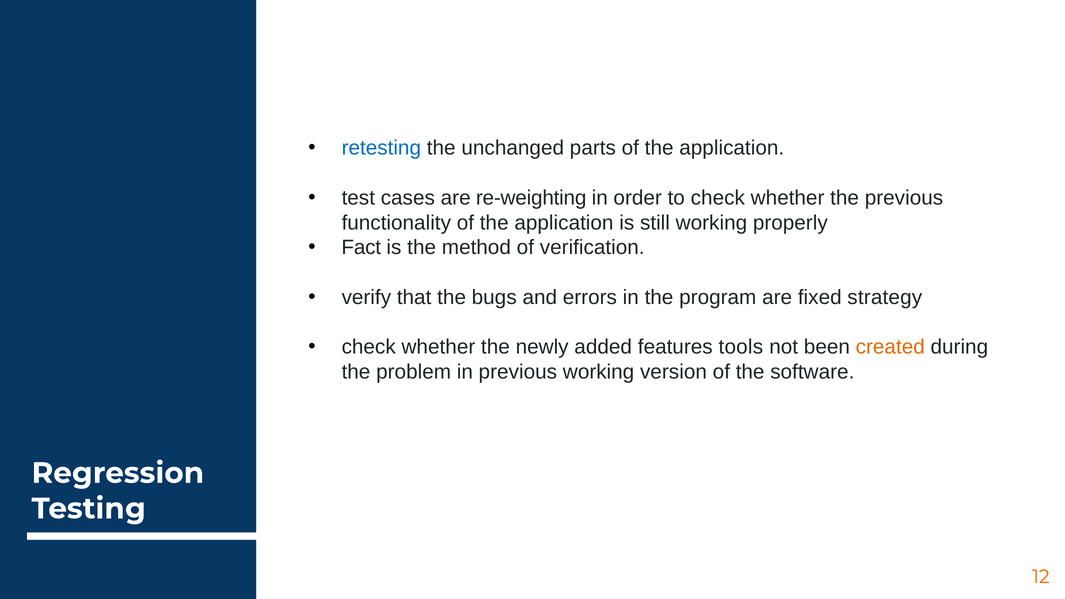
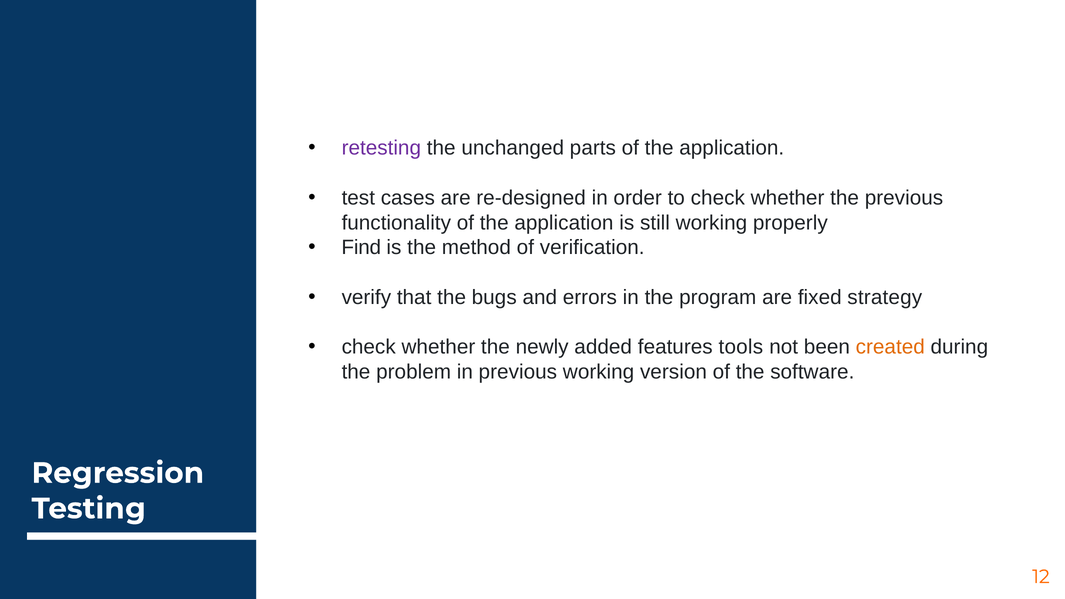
retesting colour: blue -> purple
re-weighting: re-weighting -> re-designed
Fact: Fact -> Find
